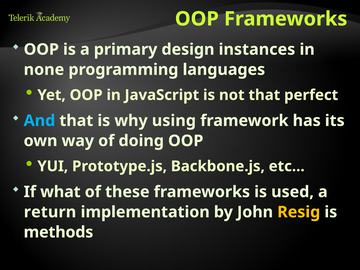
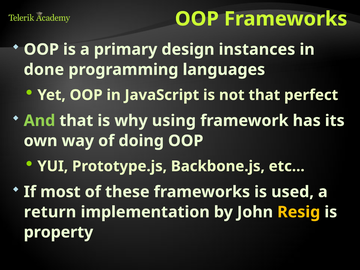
none: none -> done
And colour: light blue -> light green
what: what -> most
methods: methods -> property
